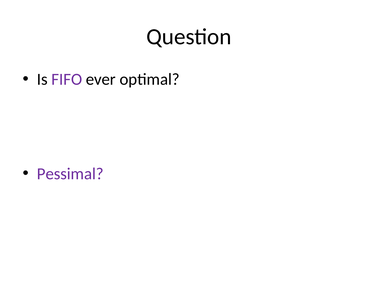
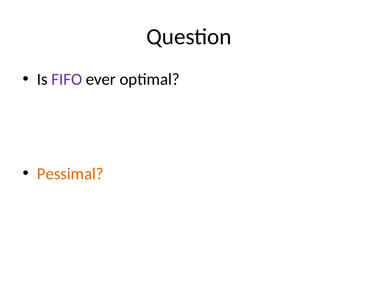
Pessimal colour: purple -> orange
